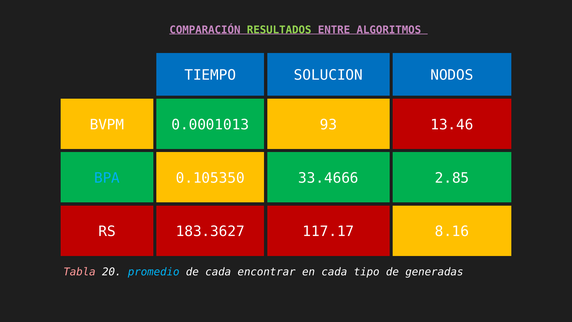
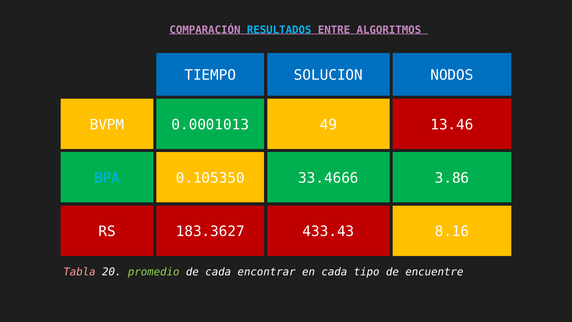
RESULTADOS colour: light green -> light blue
93: 93 -> 49
2.85: 2.85 -> 3.86
117.17: 117.17 -> 433.43
promedio colour: light blue -> light green
generadas: generadas -> encuentre
